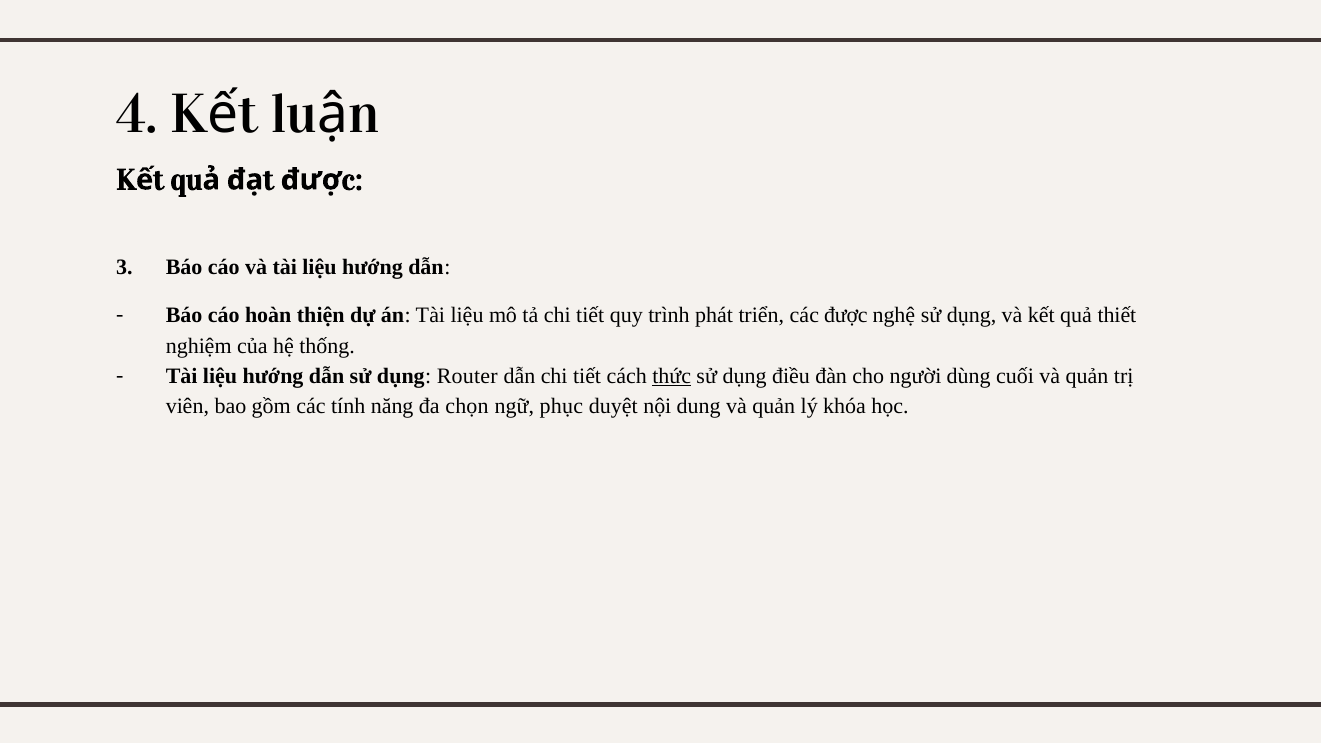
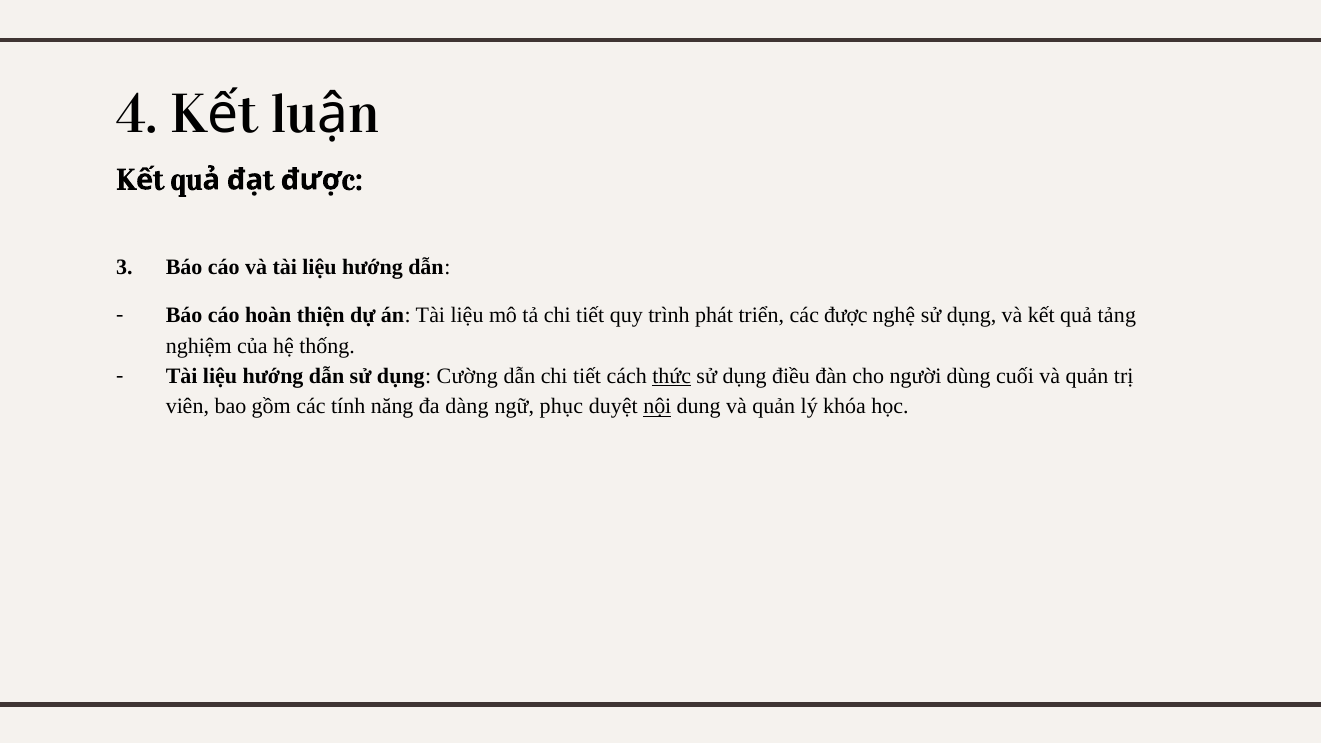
thiết: thiết -> tảng
Router: Router -> Cường
chọn: chọn -> dàng
nội underline: none -> present
